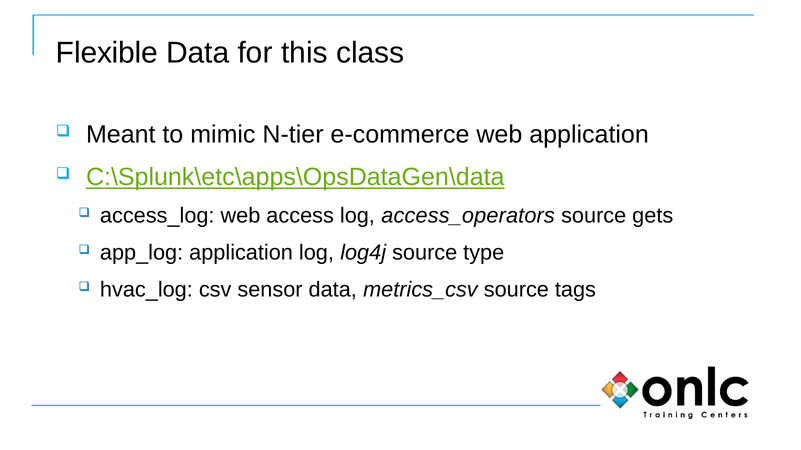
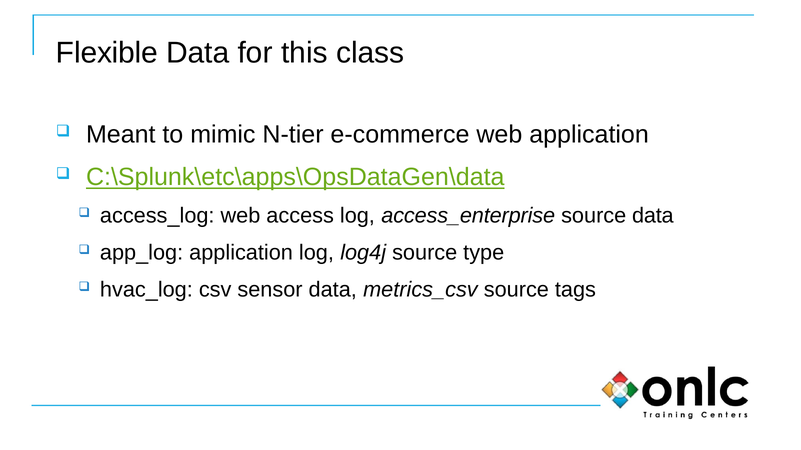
access_operators: access_operators -> access_enterprise
source gets: gets -> data
